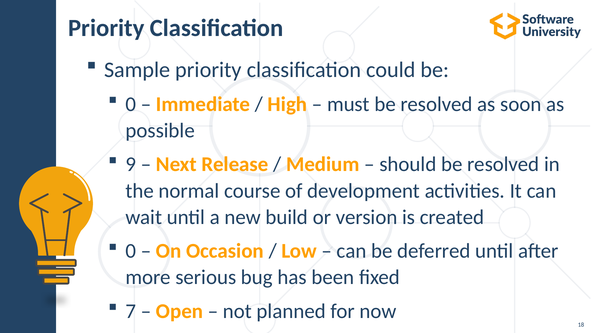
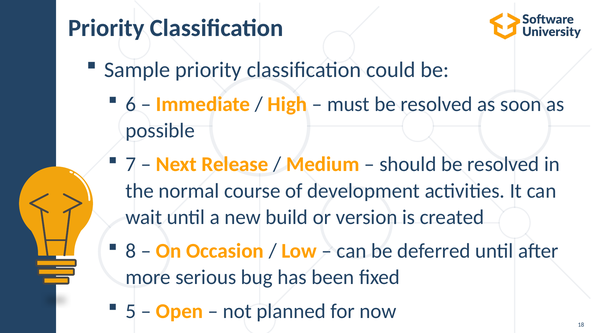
0 at (131, 104): 0 -> 6
9: 9 -> 7
0 at (131, 251): 0 -> 8
7: 7 -> 5
